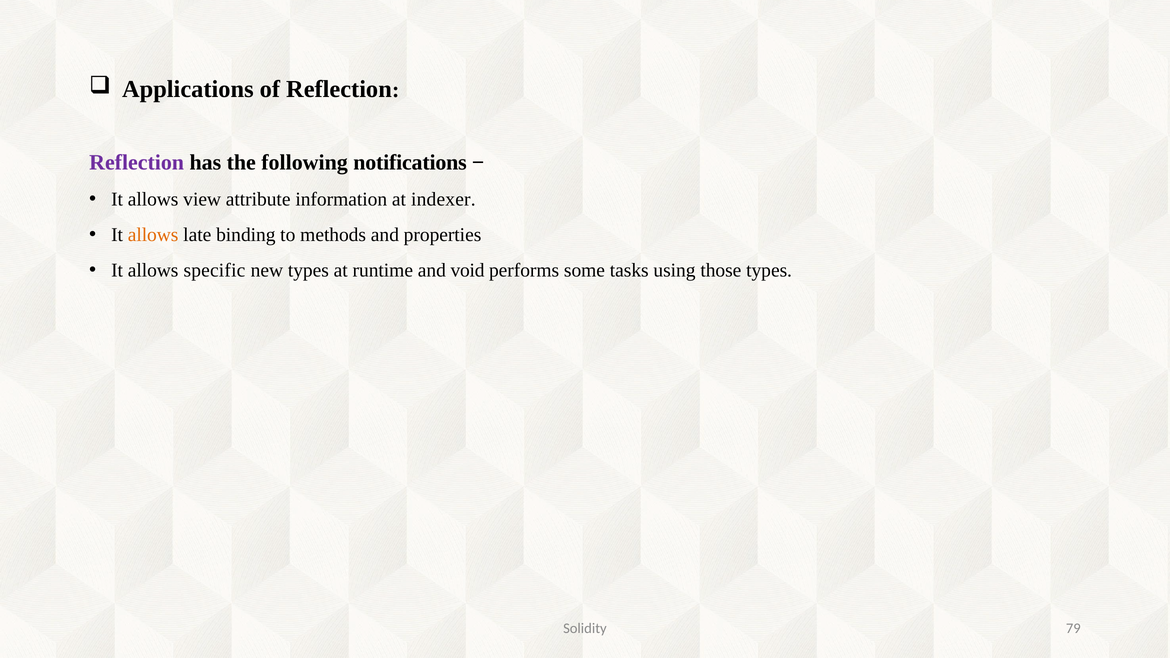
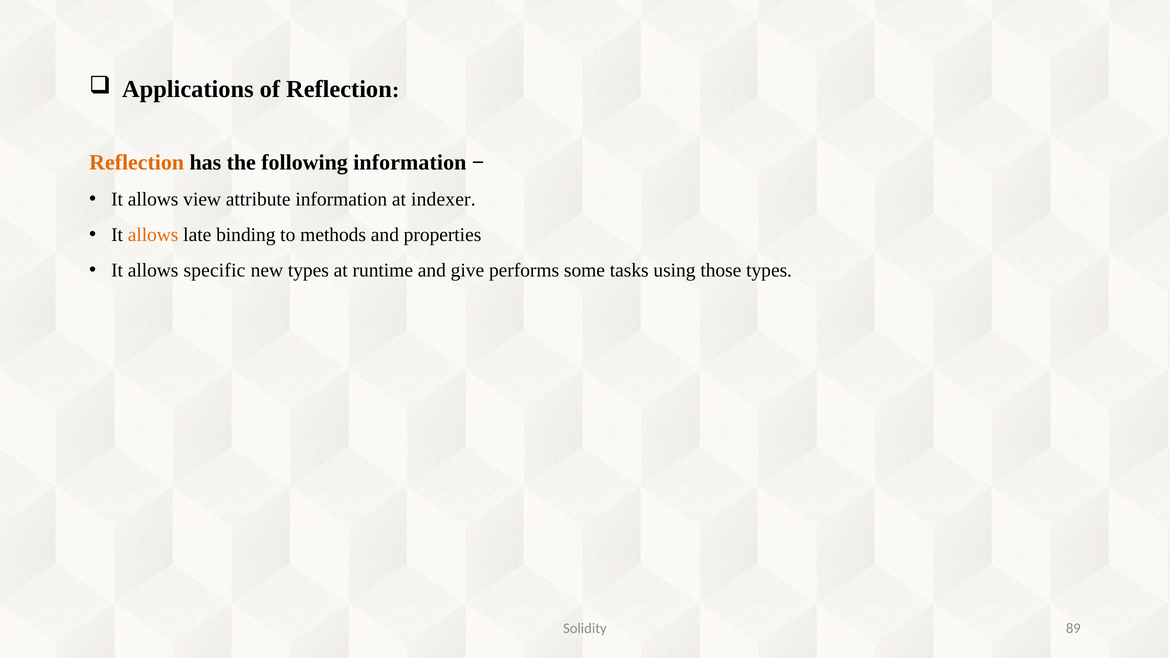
Reflection at (137, 162) colour: purple -> orange
following notifications: notifications -> information
void: void -> give
79: 79 -> 89
